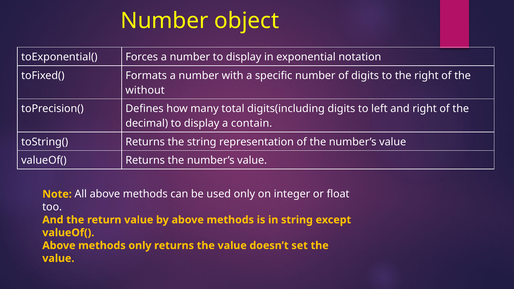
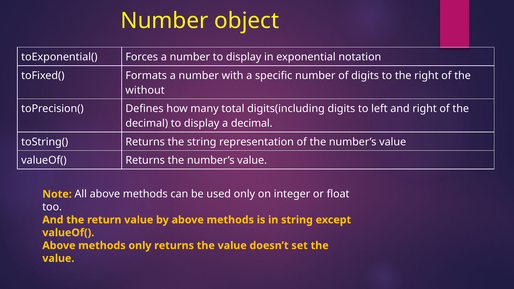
a contain: contain -> decimal
